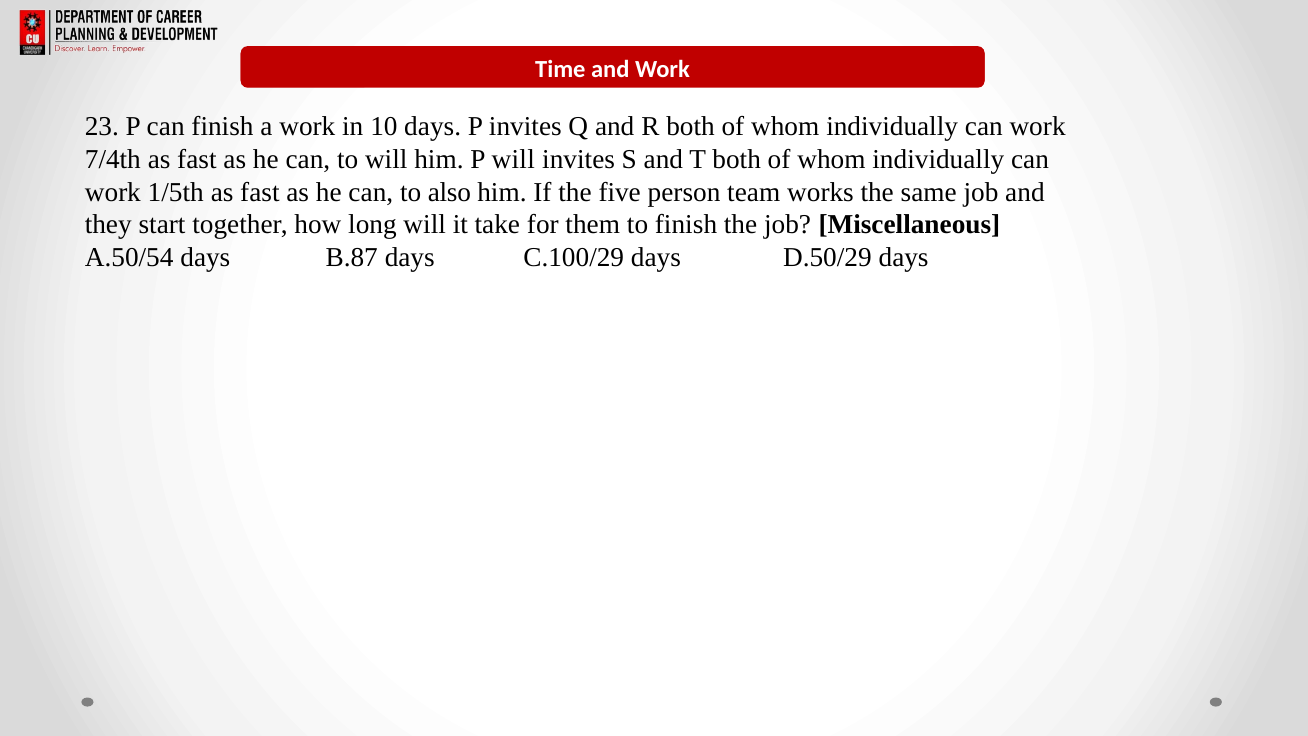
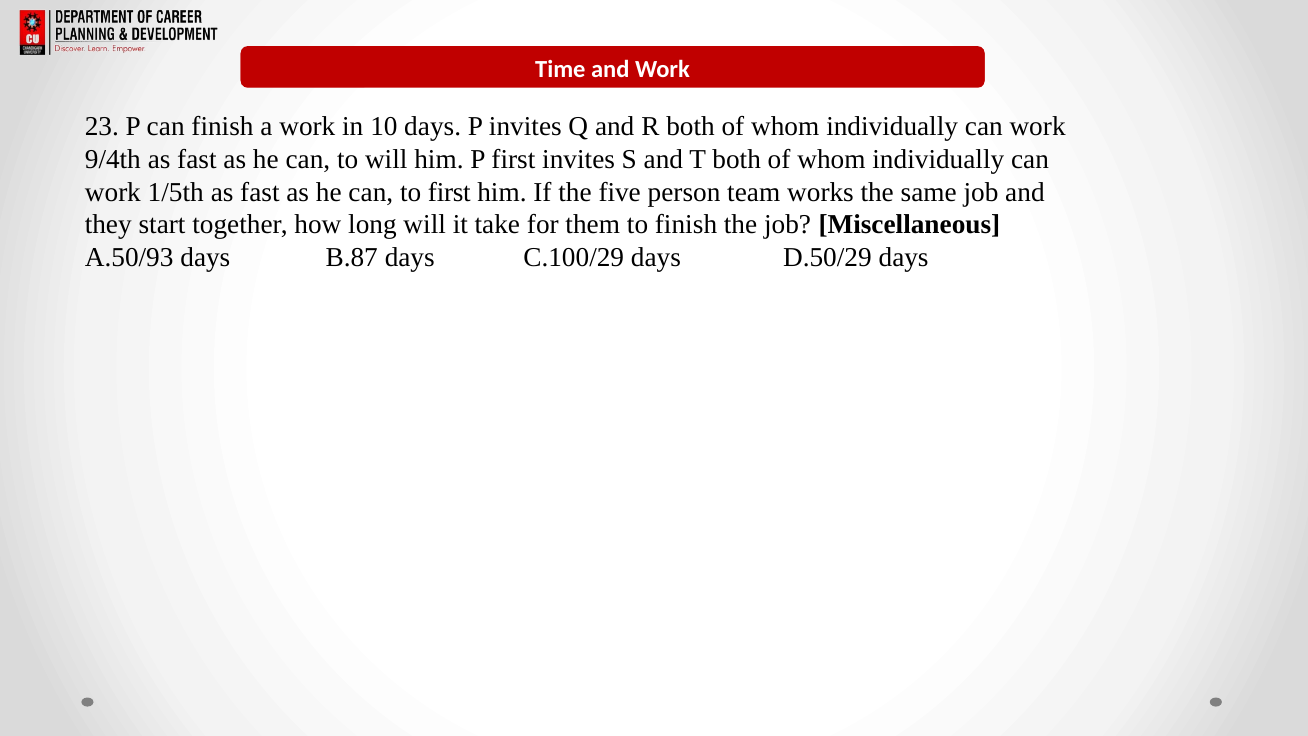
7/4th: 7/4th -> 9/4th
P will: will -> first
to also: also -> first
A.50/54: A.50/54 -> A.50/93
